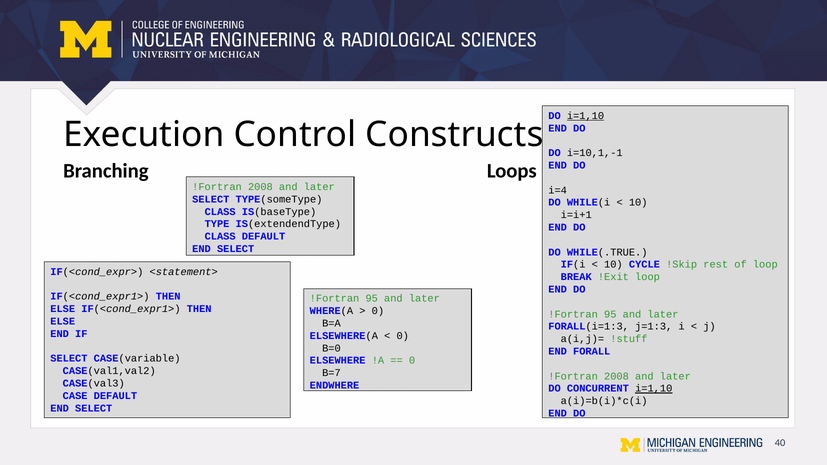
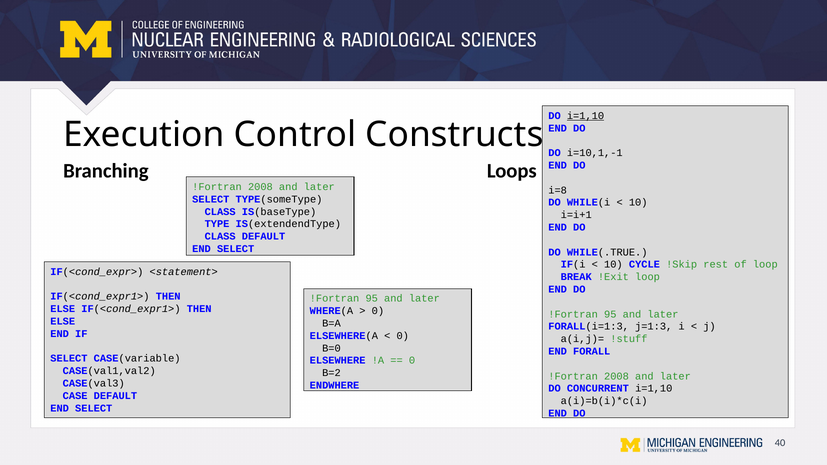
i=4: i=4 -> i=8
B=7: B=7 -> B=2
i=1,10 at (654, 389) underline: present -> none
